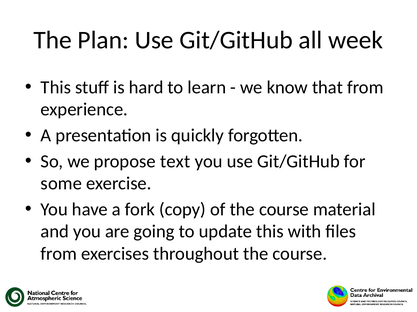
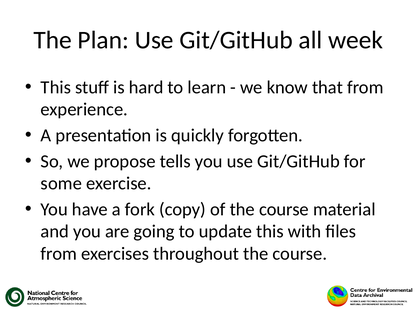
text: text -> tells
